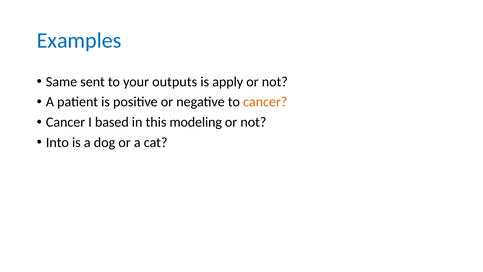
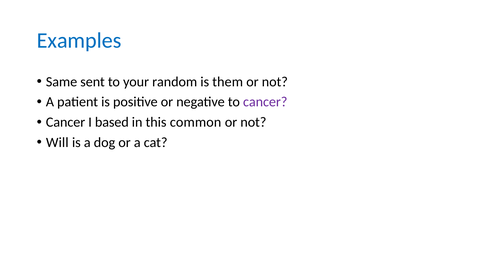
outputs: outputs -> random
apply: apply -> them
cancer at (265, 102) colour: orange -> purple
modeling: modeling -> common
Into: Into -> Will
